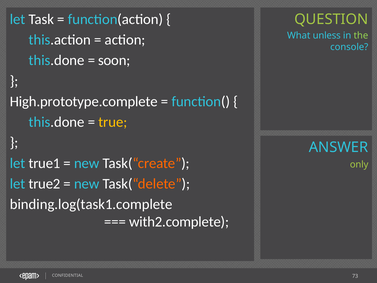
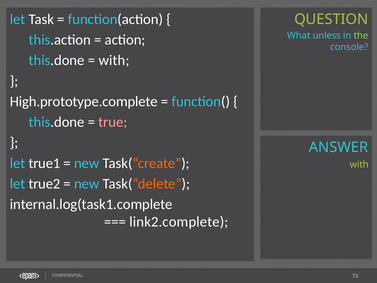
soon at (114, 60): soon -> with
true colour: yellow -> pink
only at (359, 164): only -> with
binding.log(task1.complete: binding.log(task1.complete -> internal.log(task1.complete
with2.complete: with2.complete -> link2.complete
